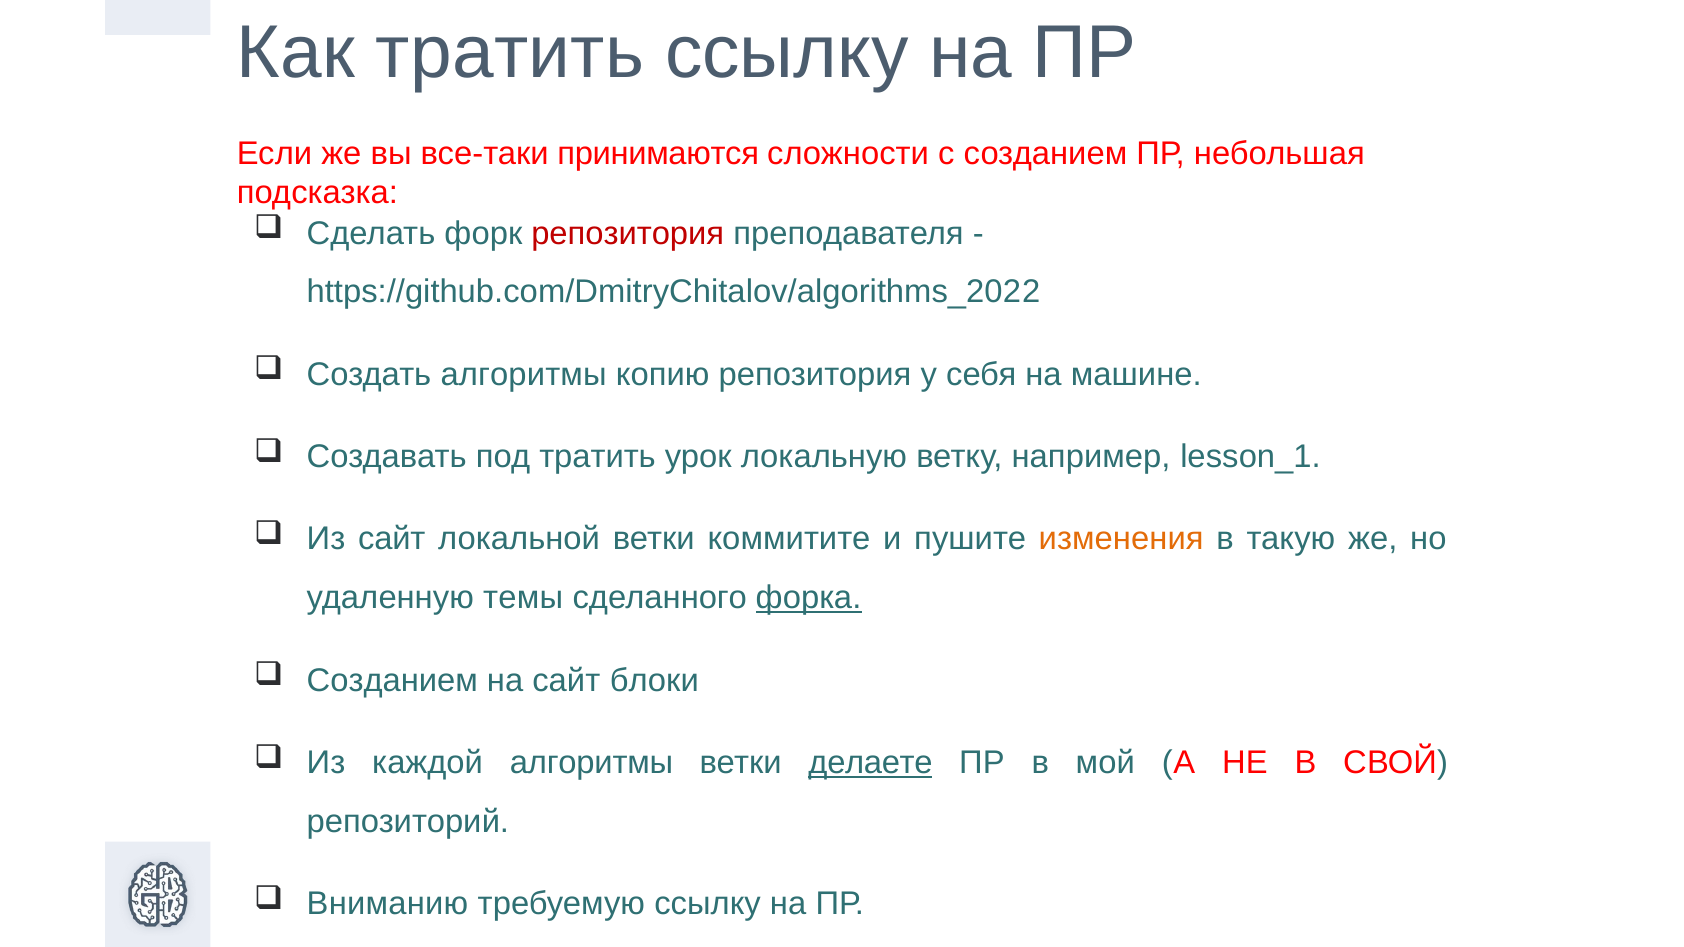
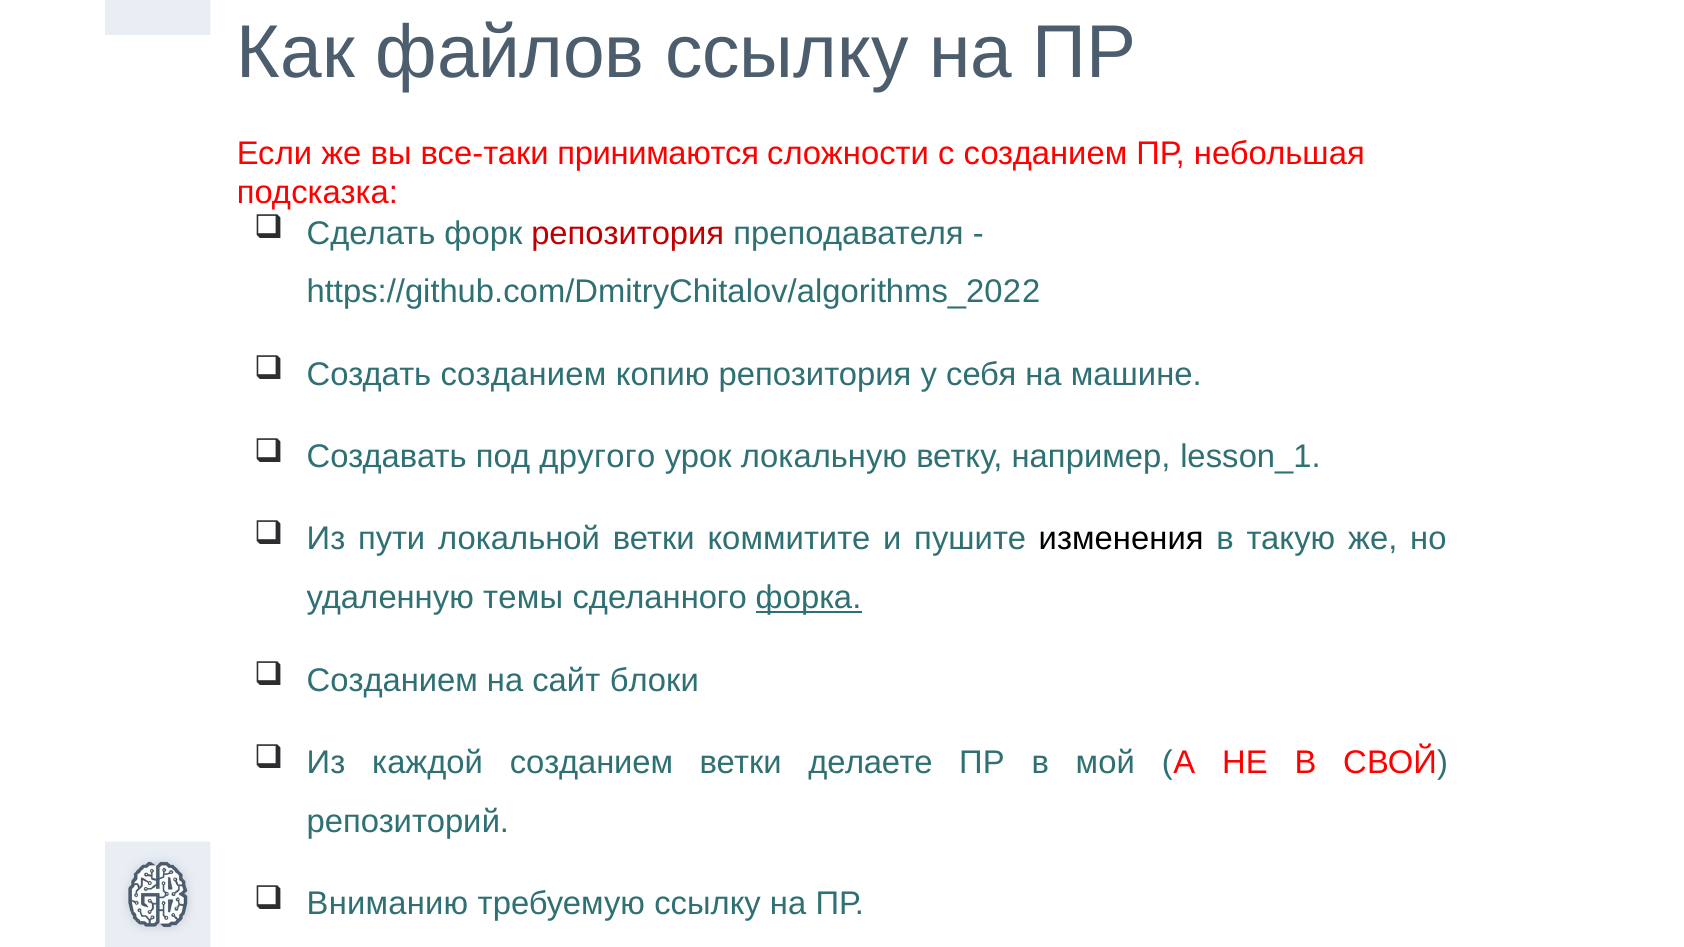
Как тратить: тратить -> файлов
Создать алгоритмы: алгоритмы -> созданием
под тратить: тратить -> другого
Из сайт: сайт -> пути
изменения colour: orange -> black
каждой алгоритмы: алгоритмы -> созданием
делаете underline: present -> none
